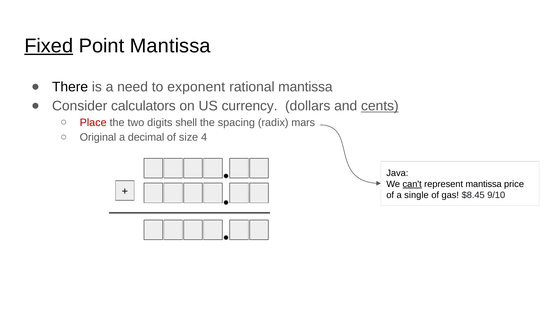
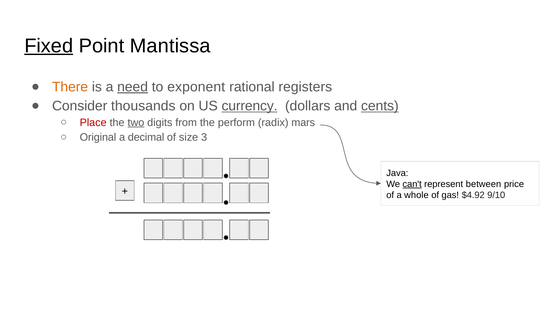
There colour: black -> orange
need underline: none -> present
rational mantissa: mantissa -> registers
calculators: calculators -> thousands
currency underline: none -> present
two underline: none -> present
shell: shell -> from
spacing: spacing -> perform
4: 4 -> 3
represent mantissa: mantissa -> between
single: single -> whole
$8.45: $8.45 -> $4.92
